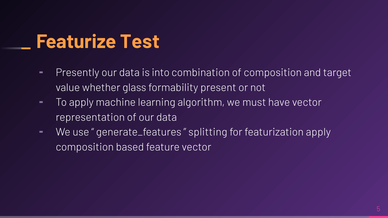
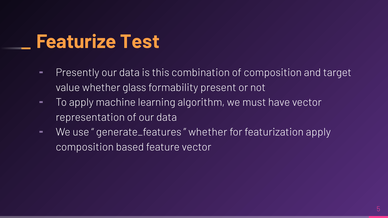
into: into -> this
splitting at (208, 132): splitting -> whether
